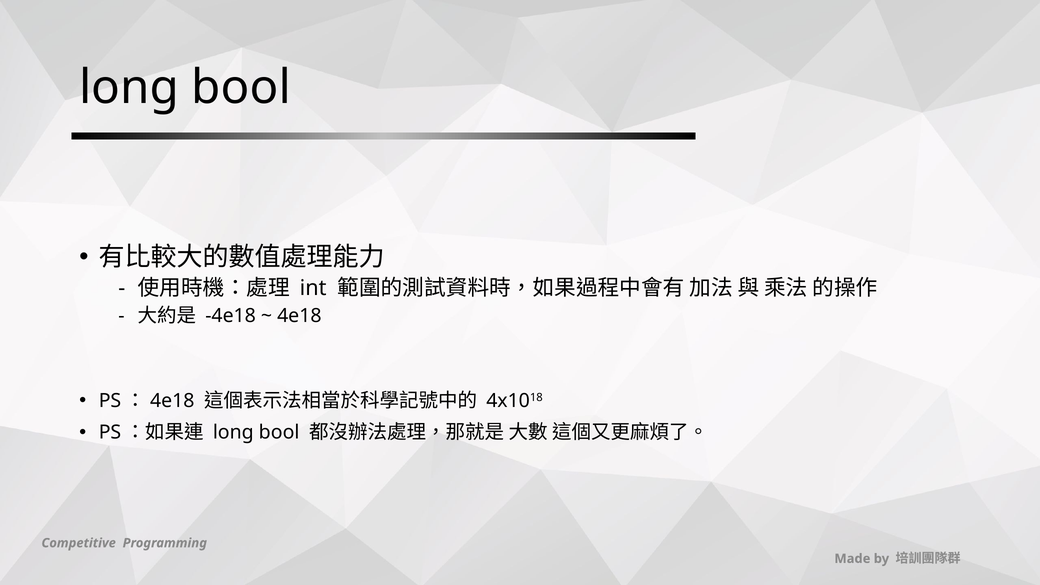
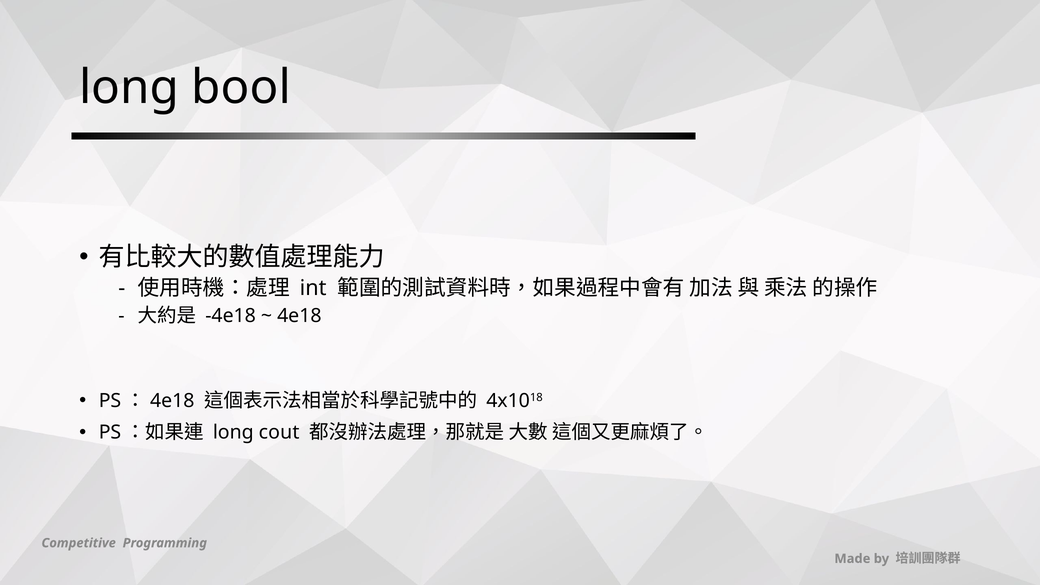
bool at (279, 433): bool -> cout
